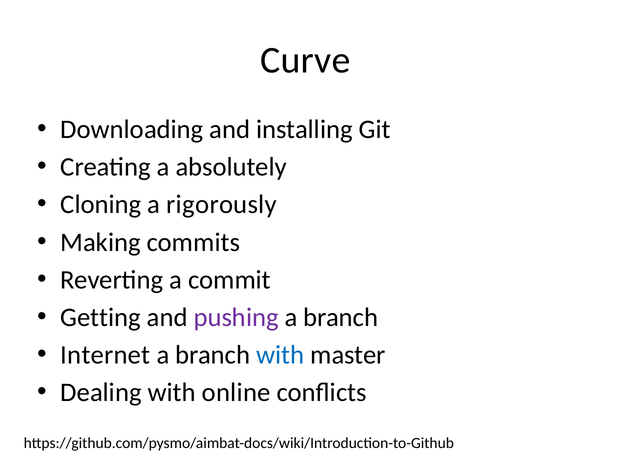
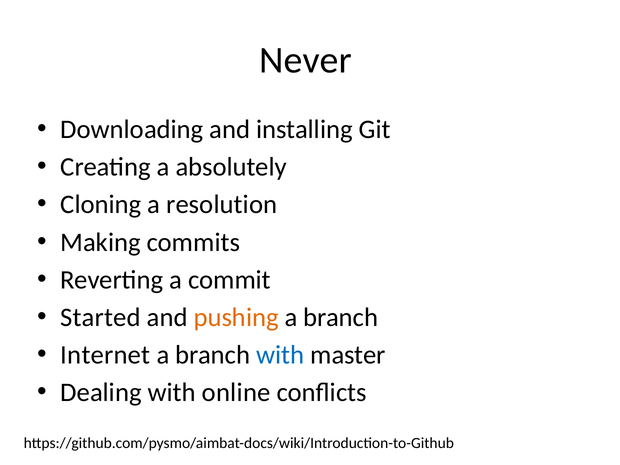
Curve: Curve -> Never
rigorously: rigorously -> resolution
Getting: Getting -> Started
pushing colour: purple -> orange
